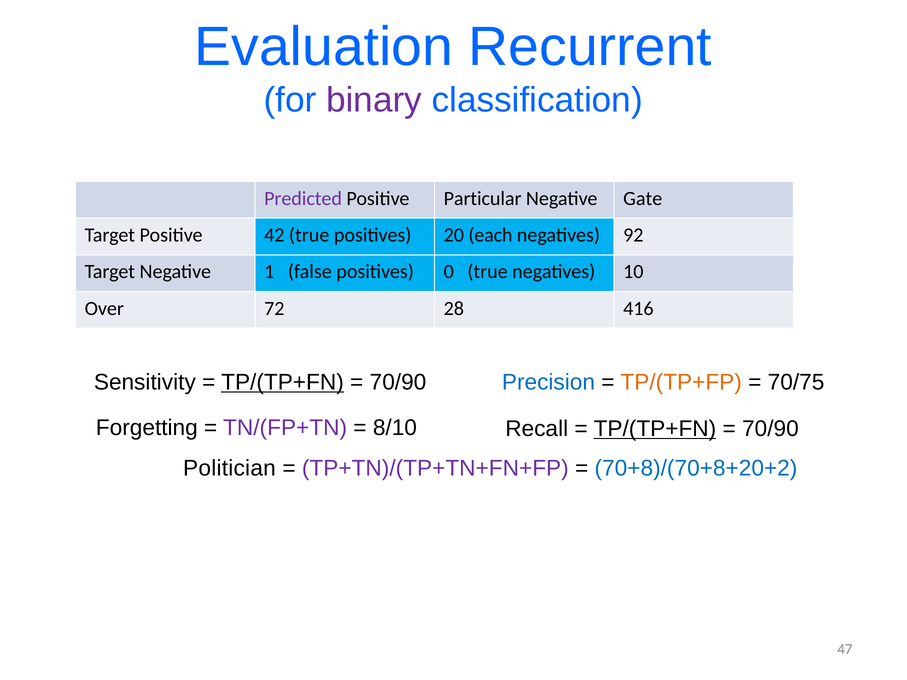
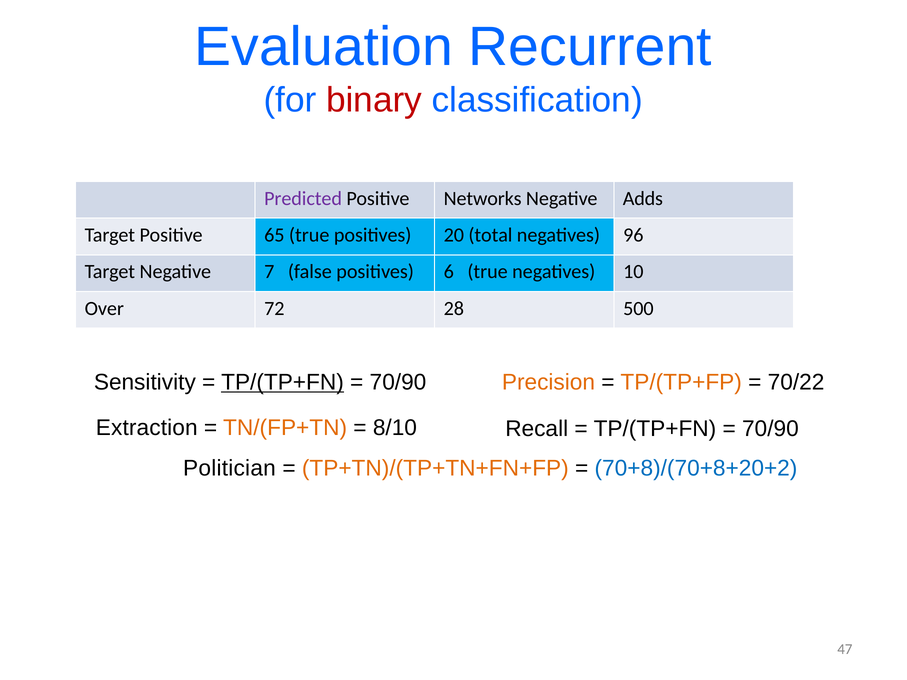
binary colour: purple -> red
Particular: Particular -> Networks
Gate: Gate -> Adds
42: 42 -> 65
each: each -> total
92: 92 -> 96
1: 1 -> 7
0: 0 -> 6
416: 416 -> 500
Precision colour: blue -> orange
70/75: 70/75 -> 70/22
Forgetting: Forgetting -> Extraction
TN/(FP+TN colour: purple -> orange
TP/(TP+FN at (655, 429) underline: present -> none
TP+TN)/(TP+TN+FN+FP colour: purple -> orange
